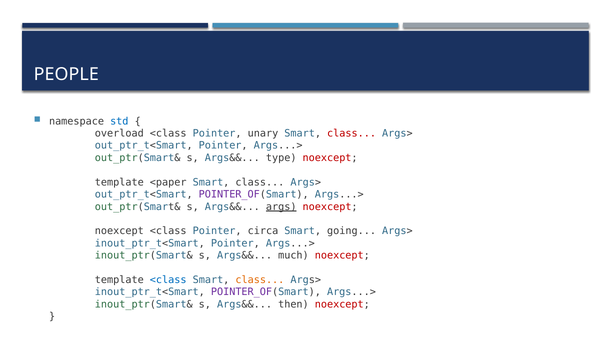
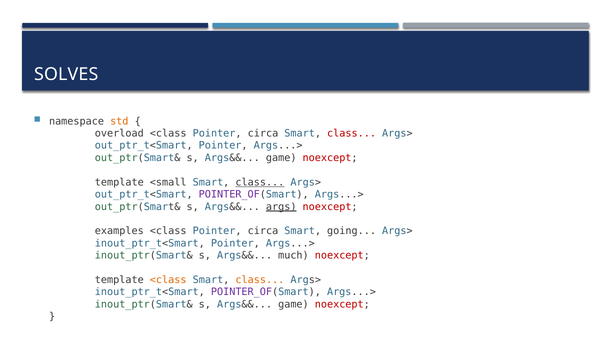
PEOPLE: PEOPLE -> SOLVES
std colour: blue -> orange
unary at (263, 133): unary -> circa
out_ptr(Smart& s Args&& type: type -> game
<paper: <paper -> <small
class at (260, 182) underline: none -> present
noexcept at (119, 231): noexcept -> examples
<class at (168, 280) colour: blue -> orange
inout_ptr(Smart& s Args&& then: then -> game
